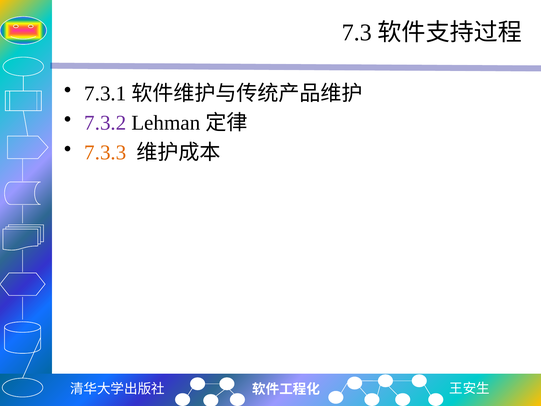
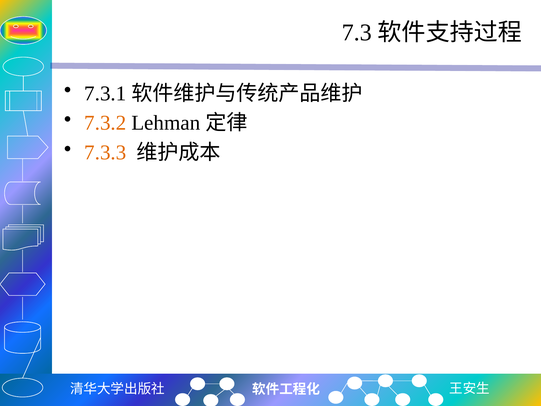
7.3.2 colour: purple -> orange
